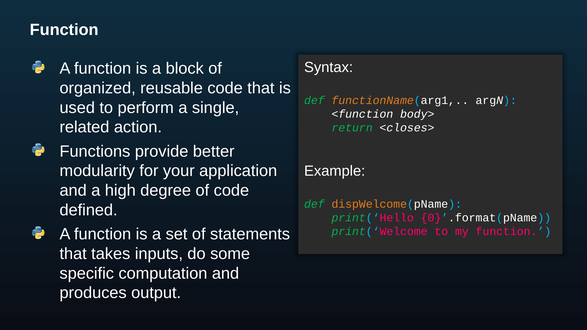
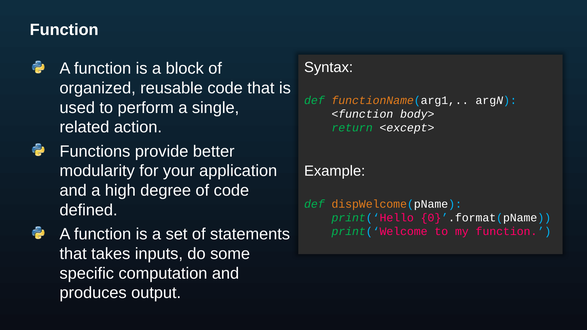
<closes>: <closes> -> <except>
